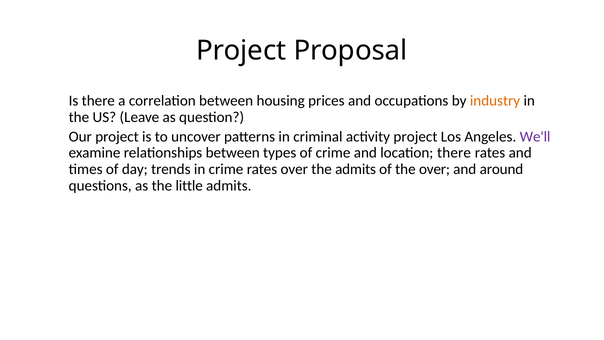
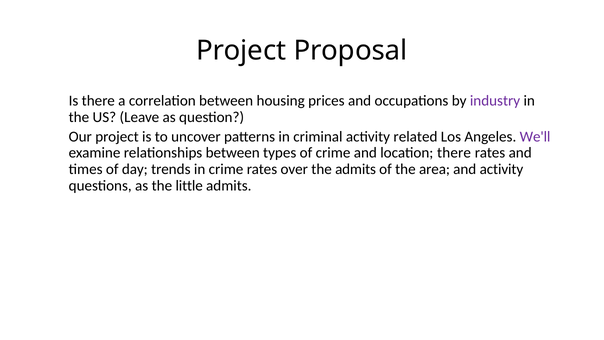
industry colour: orange -> purple
activity project: project -> related
the over: over -> area
and around: around -> activity
